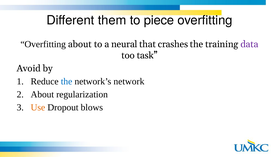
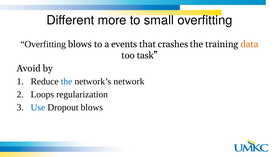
them: them -> more
piece: piece -> small
Overfitting about: about -> blows
neural: neural -> events
data colour: purple -> orange
About at (42, 94): About -> Loops
Use colour: orange -> blue
